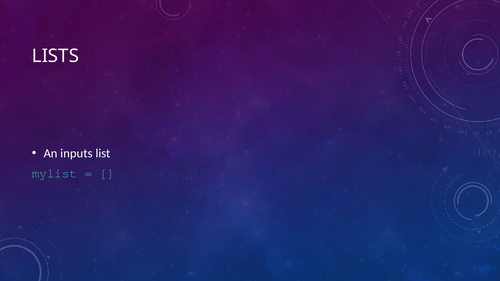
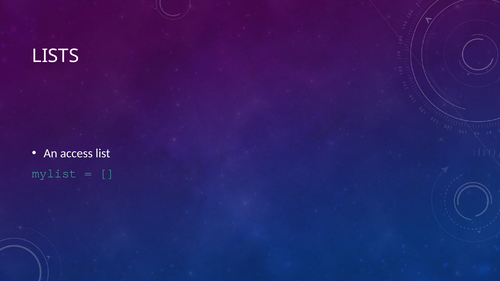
inputs: inputs -> access
